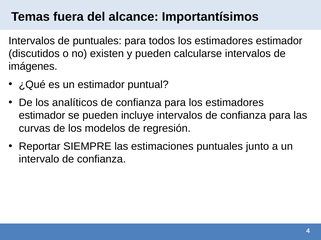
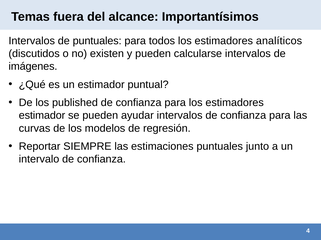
todos los estimadores estimador: estimador -> analíticos
analíticos: analíticos -> published
incluye: incluye -> ayudar
